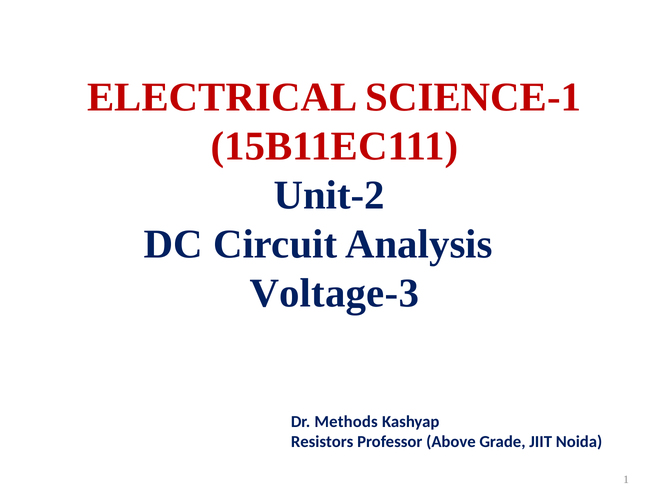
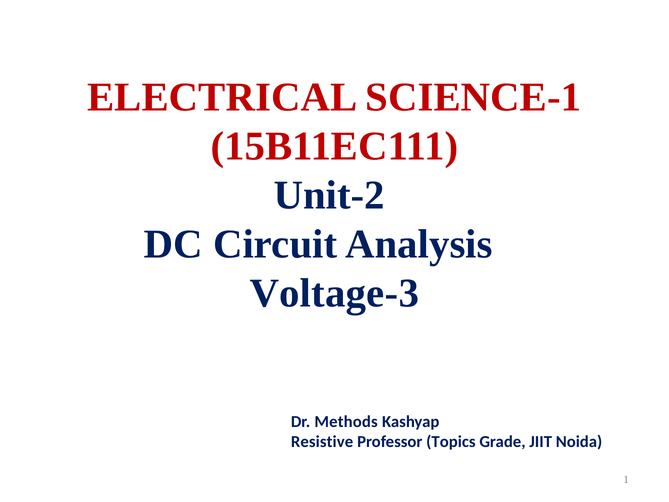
Resistors: Resistors -> Resistive
Above: Above -> Topics
